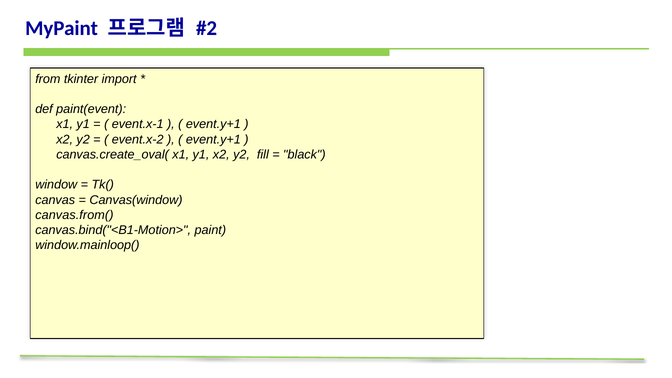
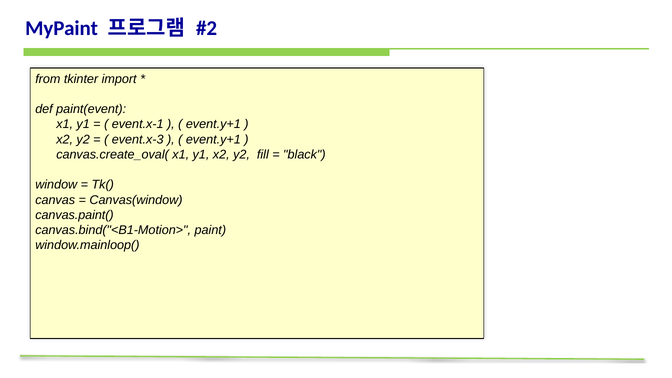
event.x-2: event.x-2 -> event.x-3
canvas.from(: canvas.from( -> canvas.paint(
